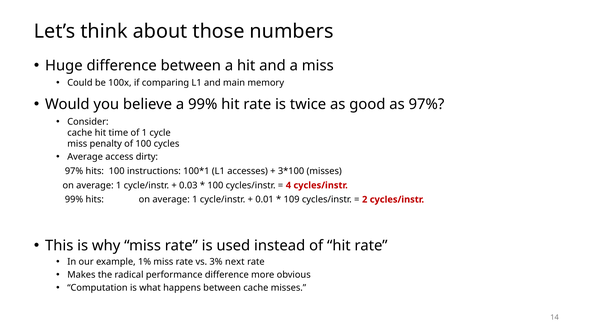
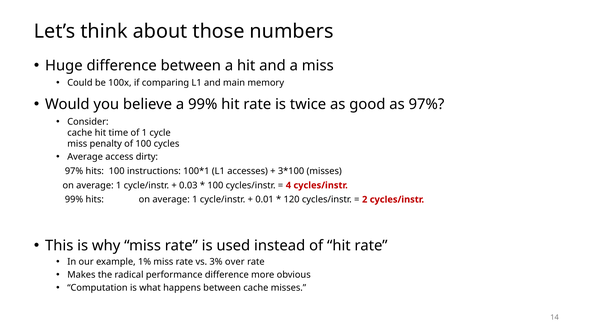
109: 109 -> 120
next: next -> over
